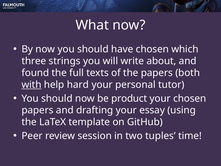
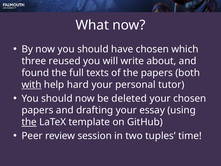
strings: strings -> reused
product: product -> deleted
the at (29, 122) underline: none -> present
